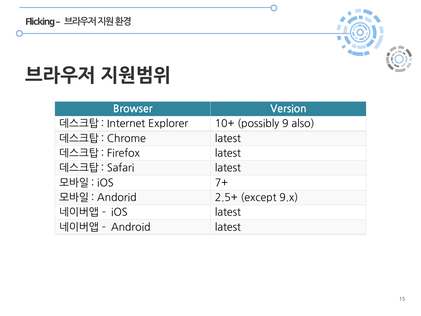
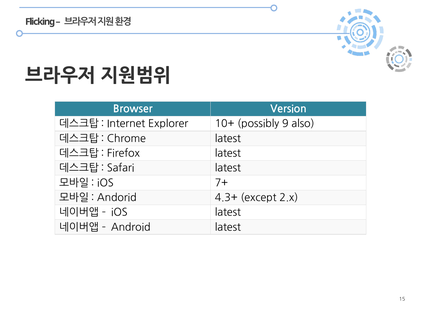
2.5+: 2.5+ -> 4.3+
9.x: 9.x -> 2.x
